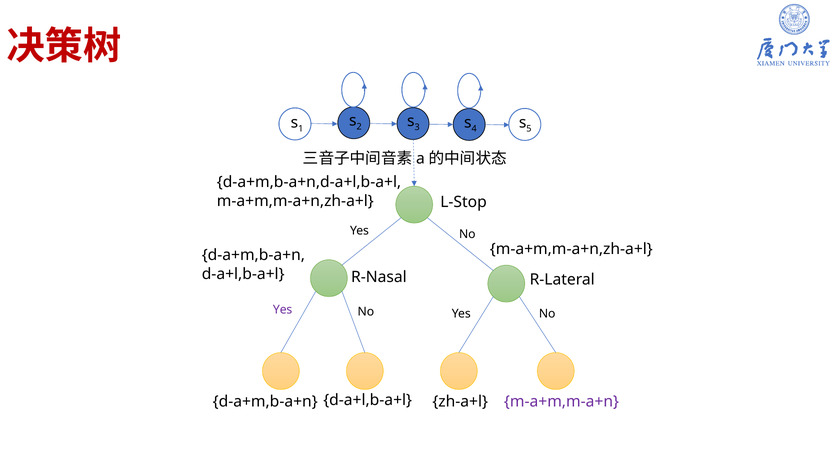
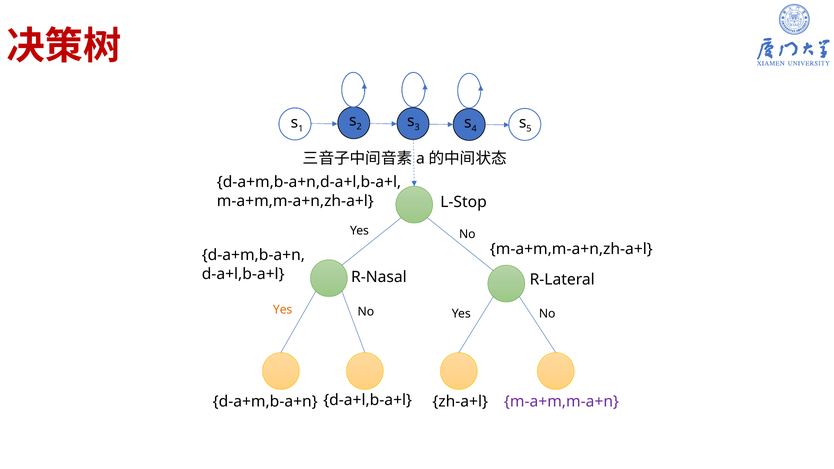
Yes at (283, 310) colour: purple -> orange
